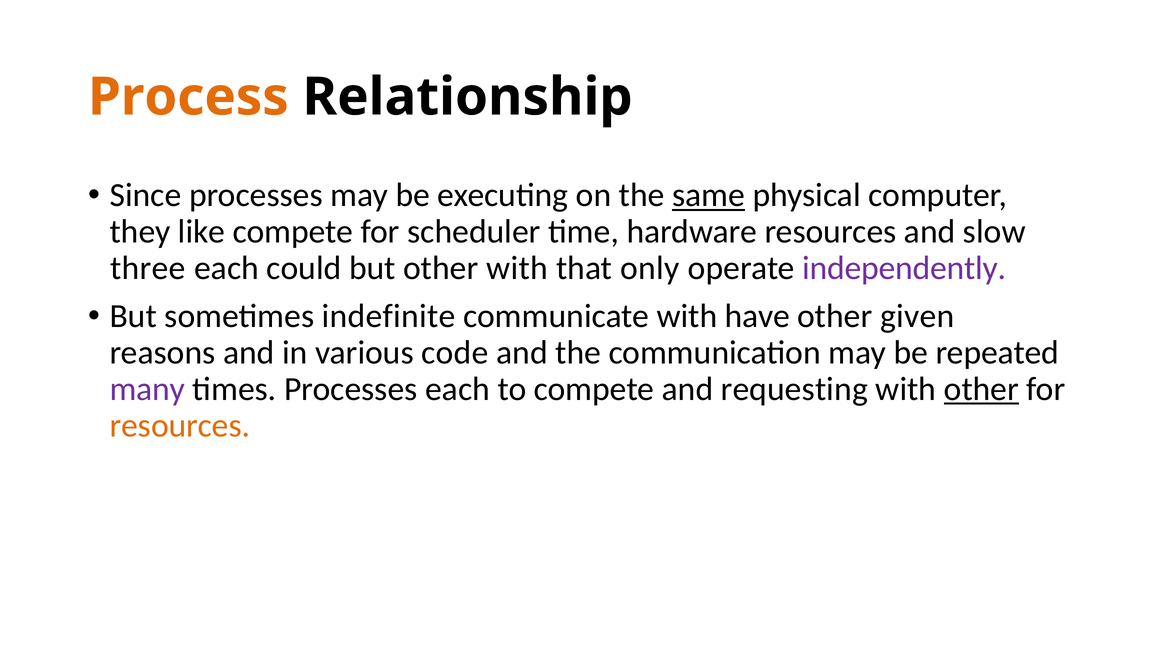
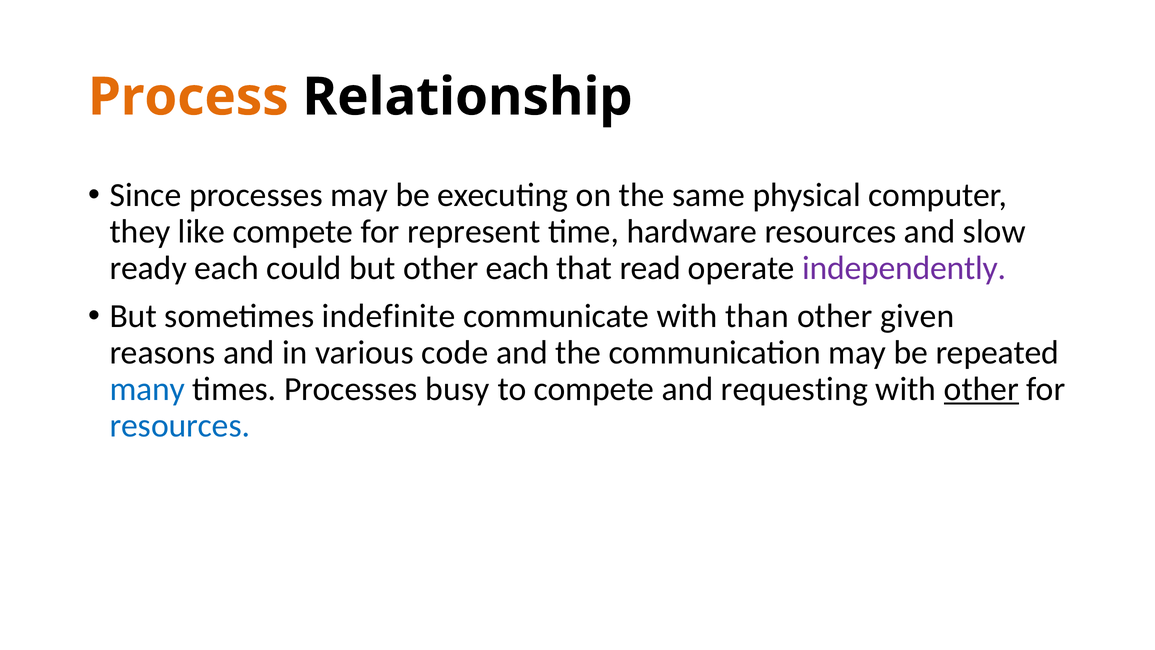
same underline: present -> none
scheduler: scheduler -> represent
three: three -> ready
other with: with -> each
only: only -> read
have: have -> than
many colour: purple -> blue
Processes each: each -> busy
resources at (180, 425) colour: orange -> blue
